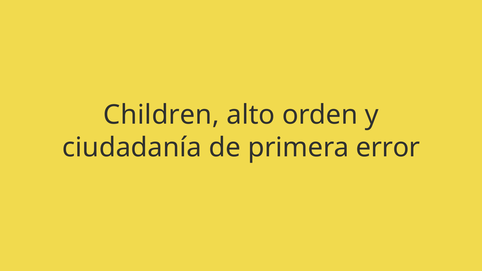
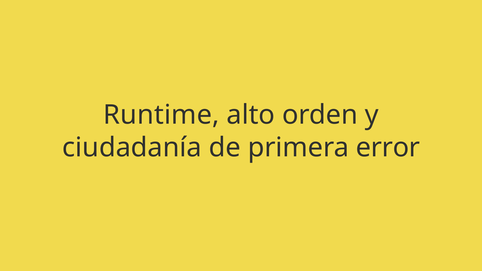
Children: Children -> Runtime
